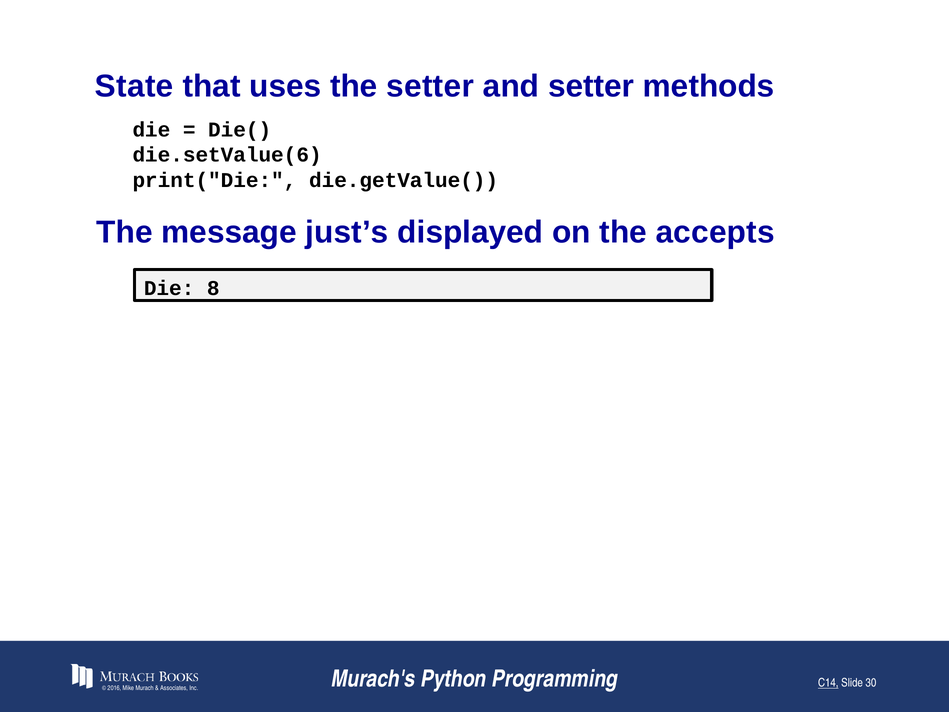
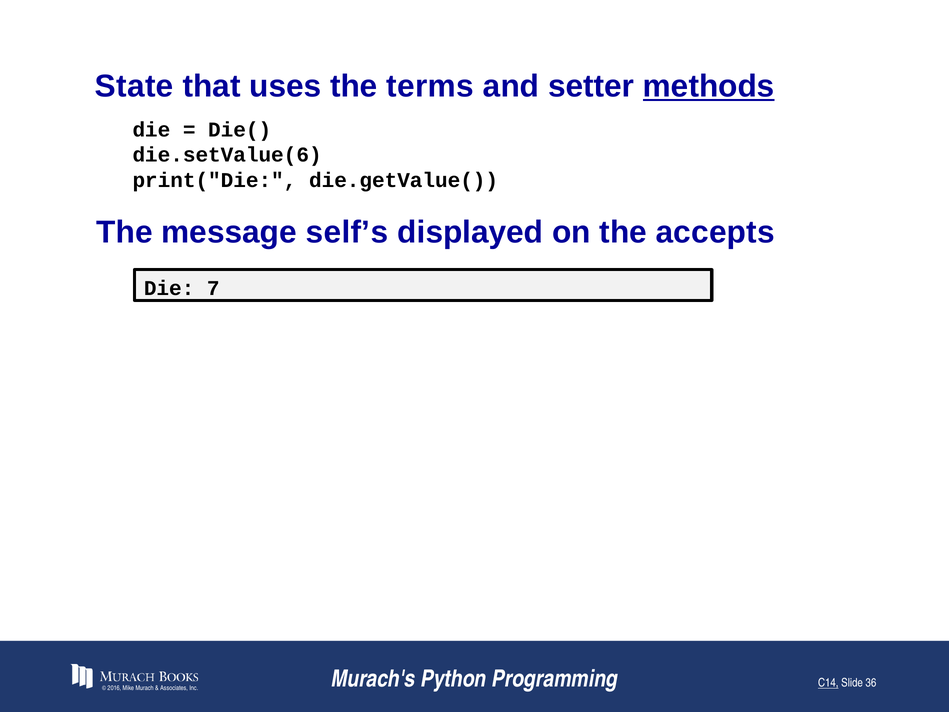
the setter: setter -> terms
methods underline: none -> present
just’s: just’s -> self’s
8: 8 -> 7
30: 30 -> 36
